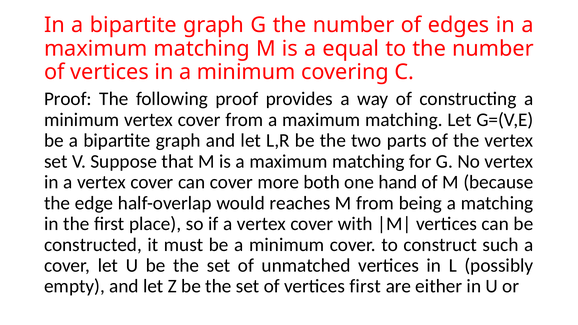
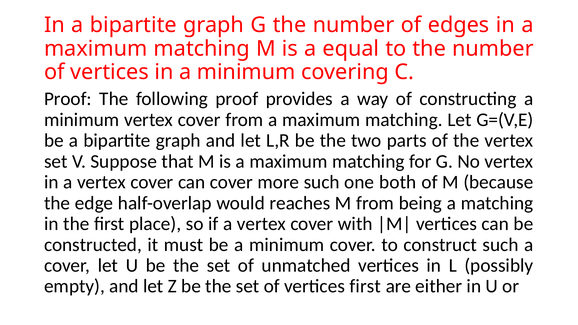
more both: both -> such
hand: hand -> both
